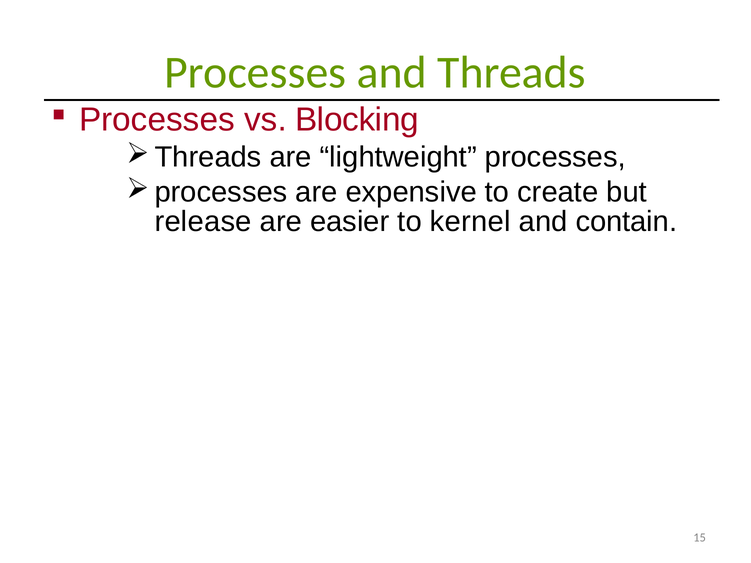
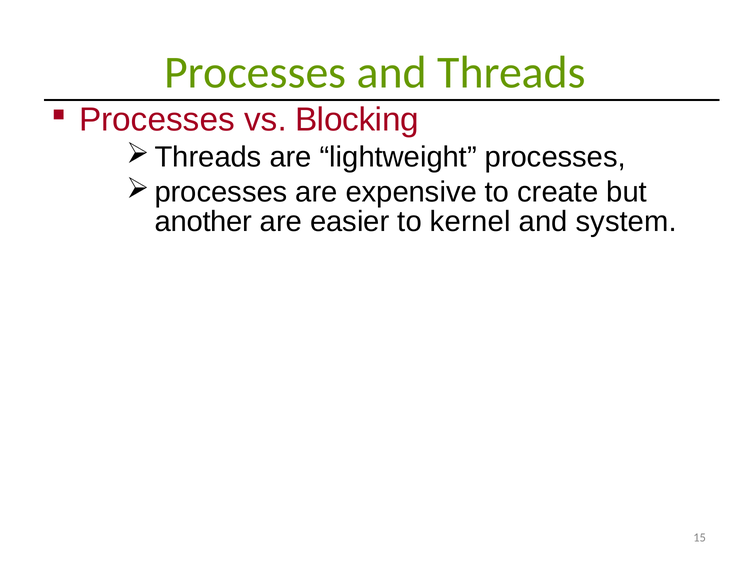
release: release -> another
contain: contain -> system
